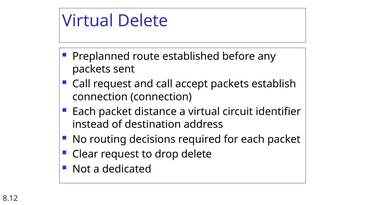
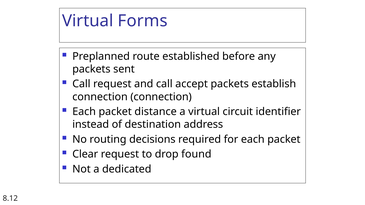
Virtual Delete: Delete -> Forms
drop delete: delete -> found
